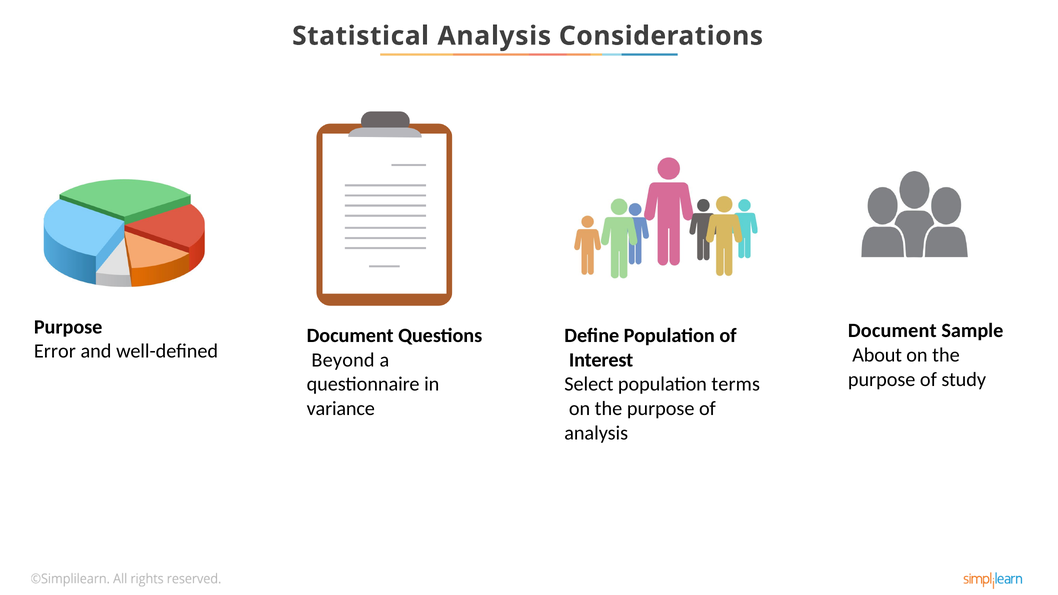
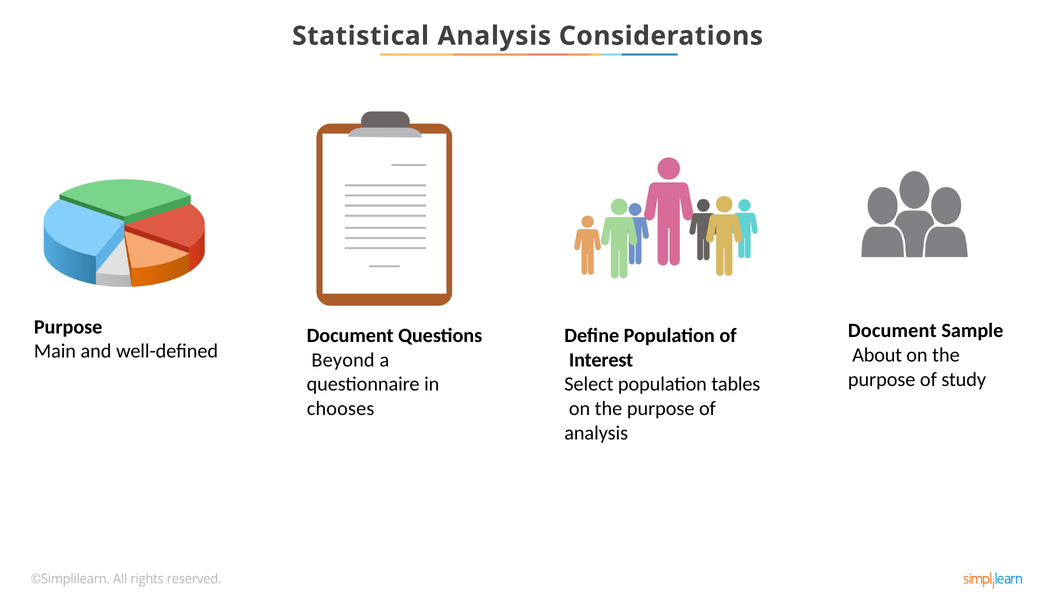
Error: Error -> Main
terms: terms -> tables
variance: variance -> chooses
